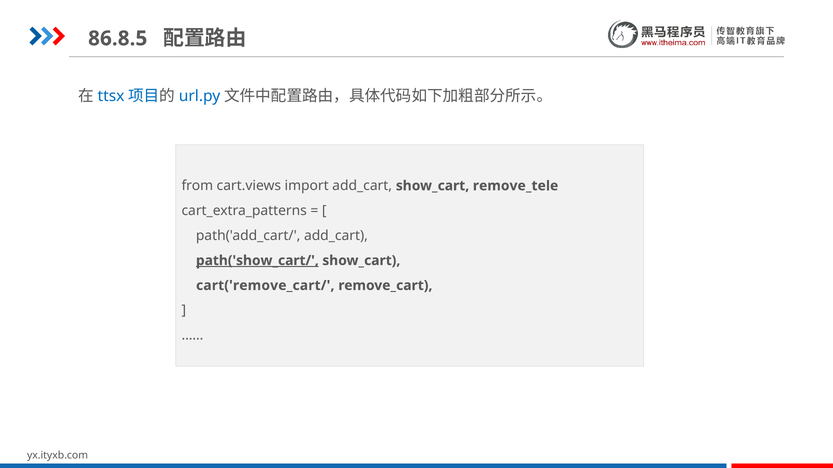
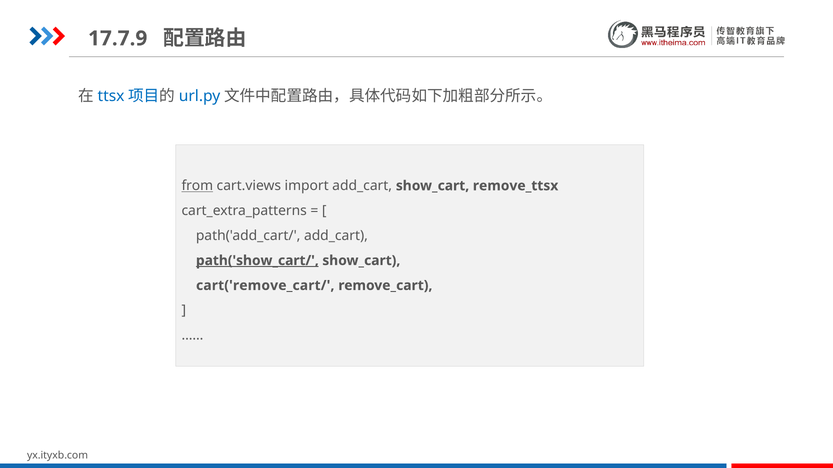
86.8.5: 86.8.5 -> 17.7.9
from underline: none -> present
remove_tele: remove_tele -> remove_ttsx
